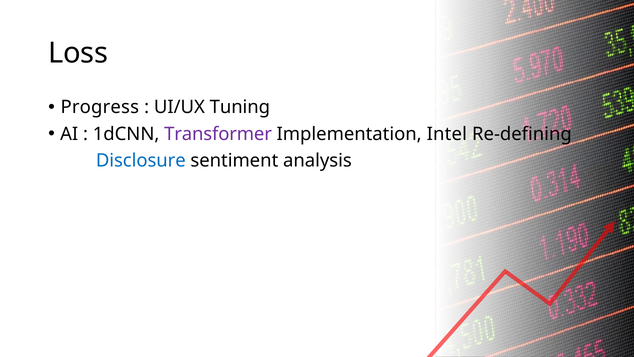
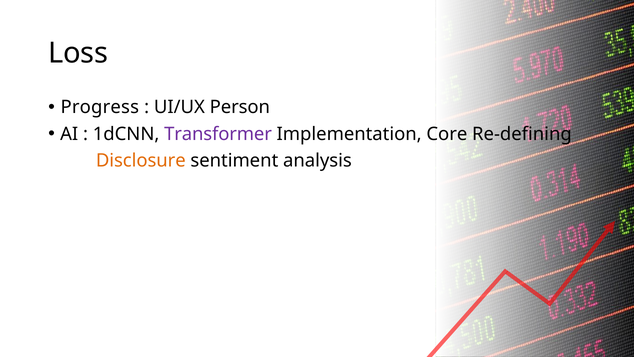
Tuning: Tuning -> Person
Intel: Intel -> Core
Disclosure colour: blue -> orange
